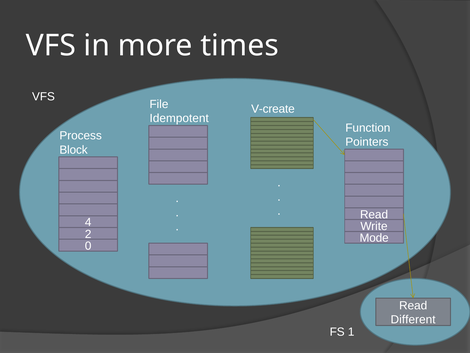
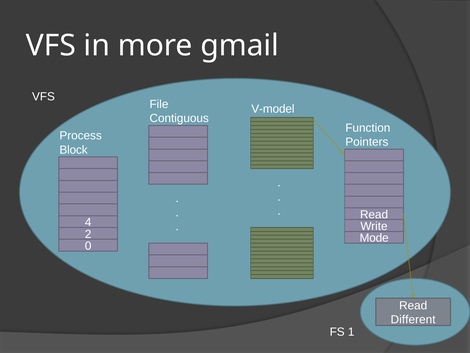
times: times -> gmail
V-create: V-create -> V-model
Idempotent: Idempotent -> Contiguous
